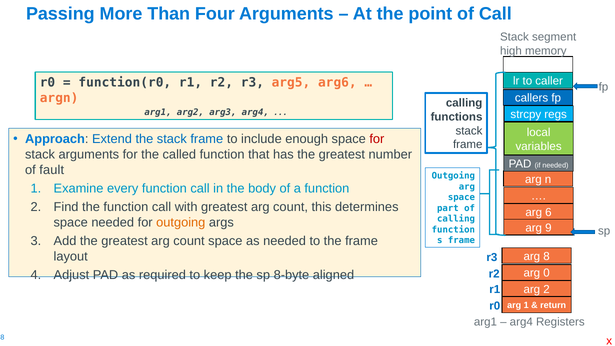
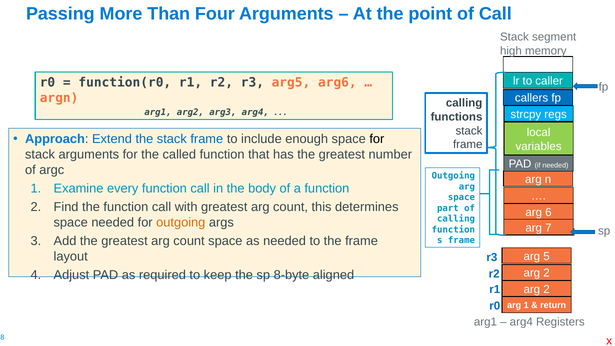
for at (377, 139) colour: red -> black
fault: fault -> argc
9: 9 -> 7
8: 8 -> 5
0 at (547, 273): 0 -> 2
